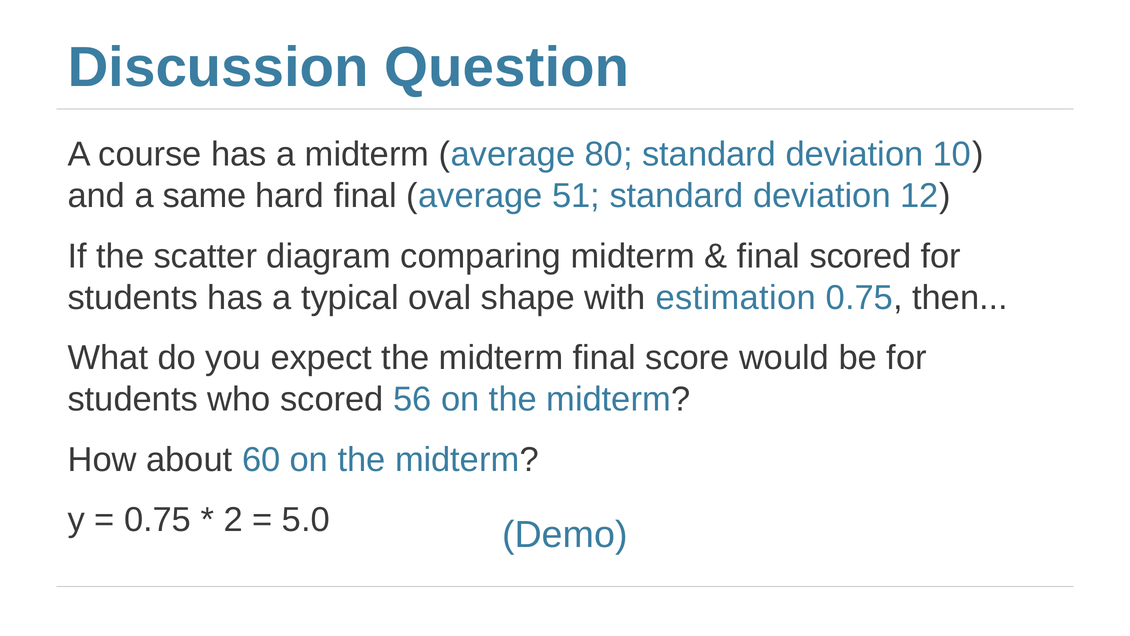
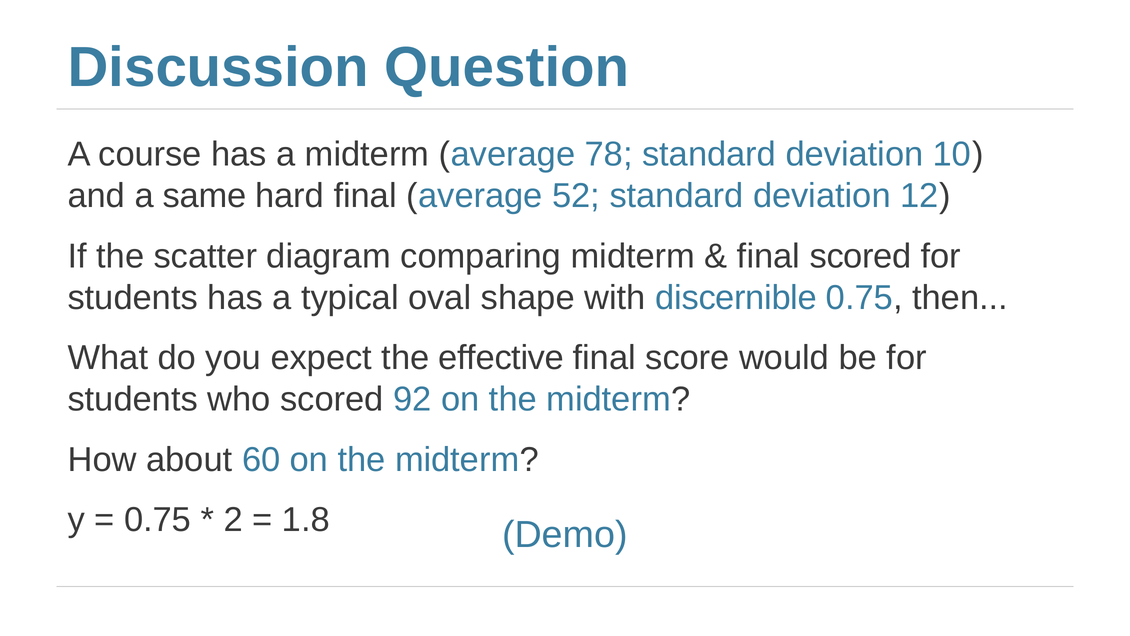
80: 80 -> 78
51: 51 -> 52
estimation: estimation -> discernible
expect the midterm: midterm -> effective
56: 56 -> 92
5.0: 5.0 -> 1.8
